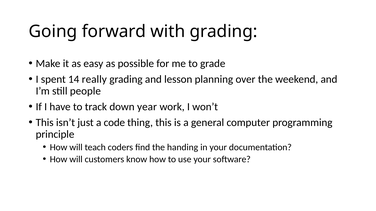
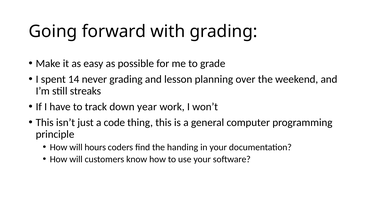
really: really -> never
people: people -> streaks
teach: teach -> hours
